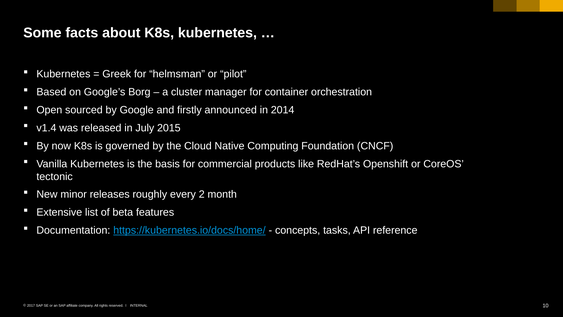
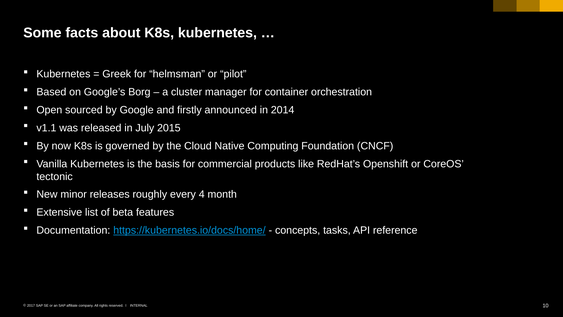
v1.4: v1.4 -> v1.1
2: 2 -> 4
